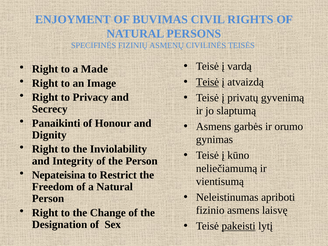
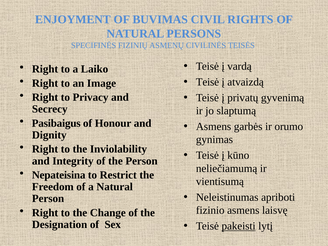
Made: Made -> Laiko
Teisė at (207, 82) underline: present -> none
Panaikinti: Panaikinti -> Pasibaigus
